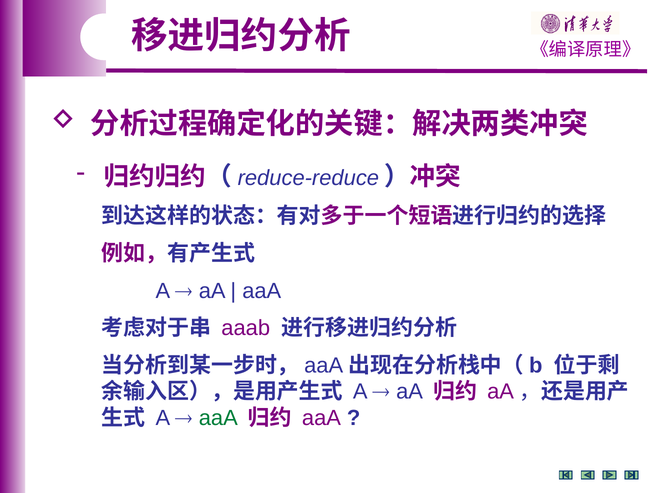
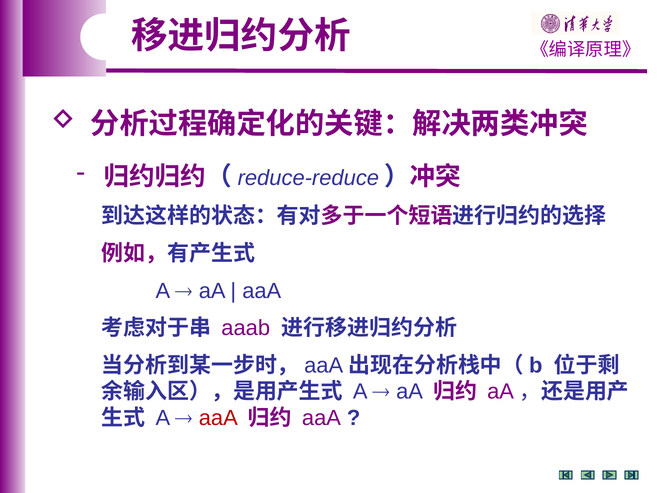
aaA at (218, 418) colour: green -> red
